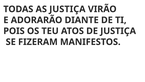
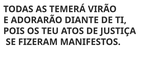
AS JUSTIÇA: JUSTIÇA -> TEMERÁ
